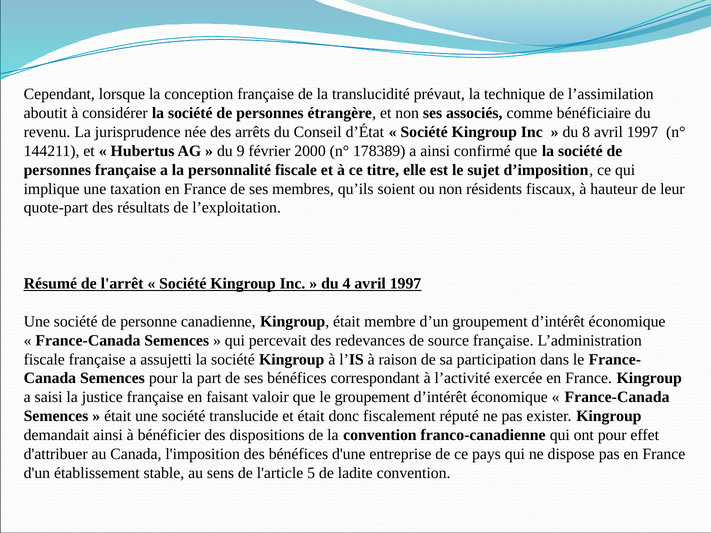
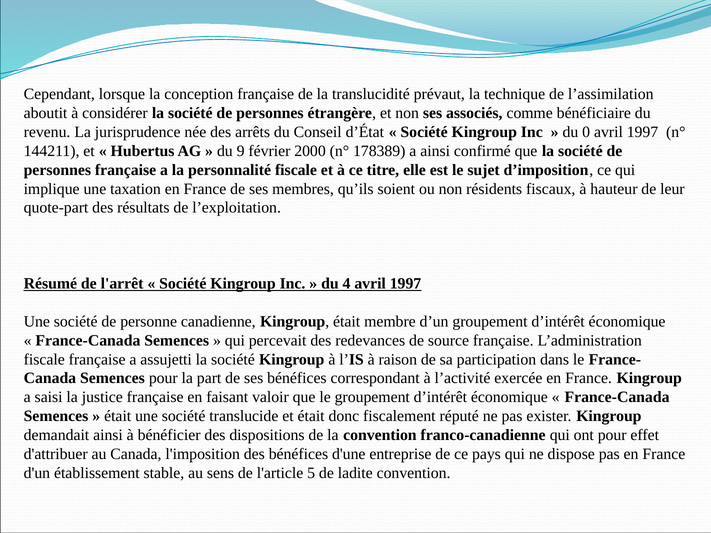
8: 8 -> 0
